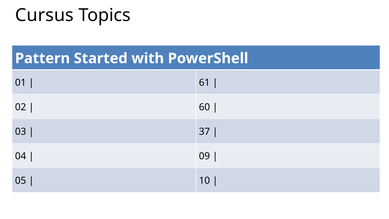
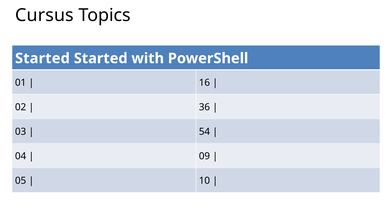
Pattern at (43, 58): Pattern -> Started
61: 61 -> 16
60: 60 -> 36
37: 37 -> 54
